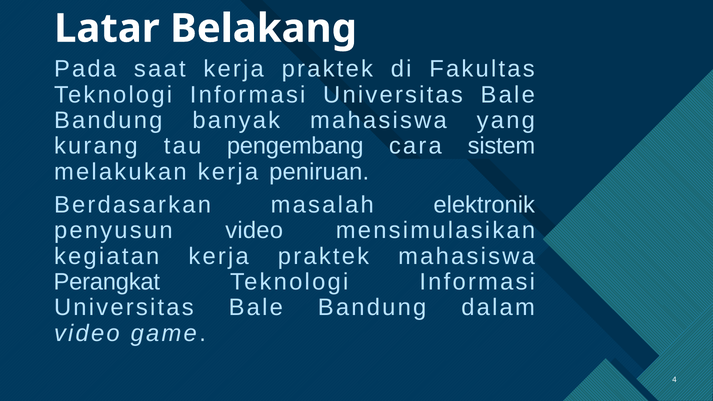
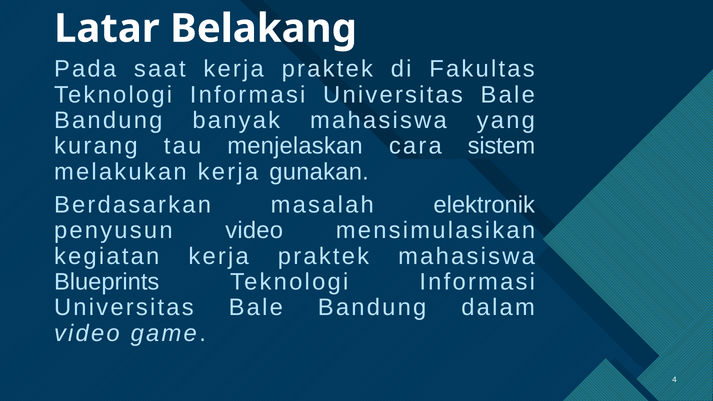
pengembang: pengembang -> menjelaskan
peniruan: peniruan -> gunakan
Perangkat: Perangkat -> Blueprints
